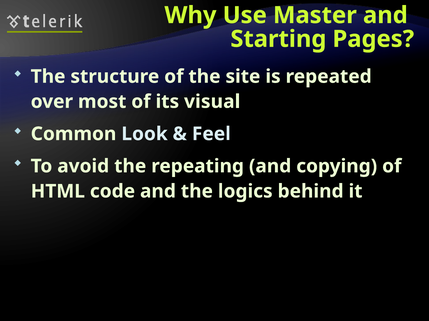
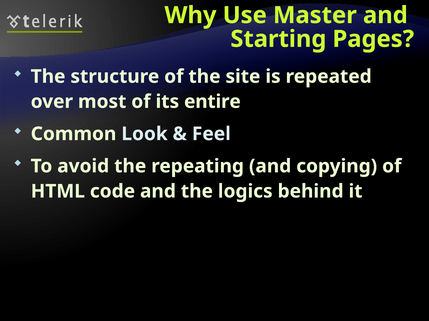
visual: visual -> entire
